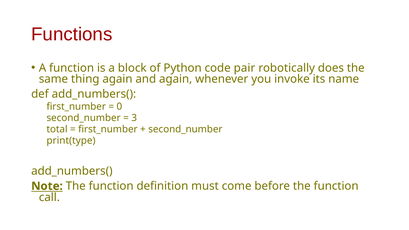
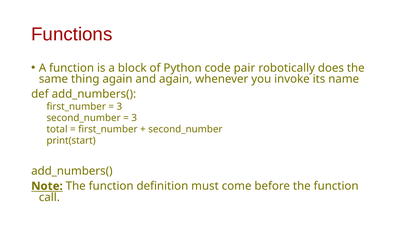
0 at (119, 106): 0 -> 3
print(type: print(type -> print(start
